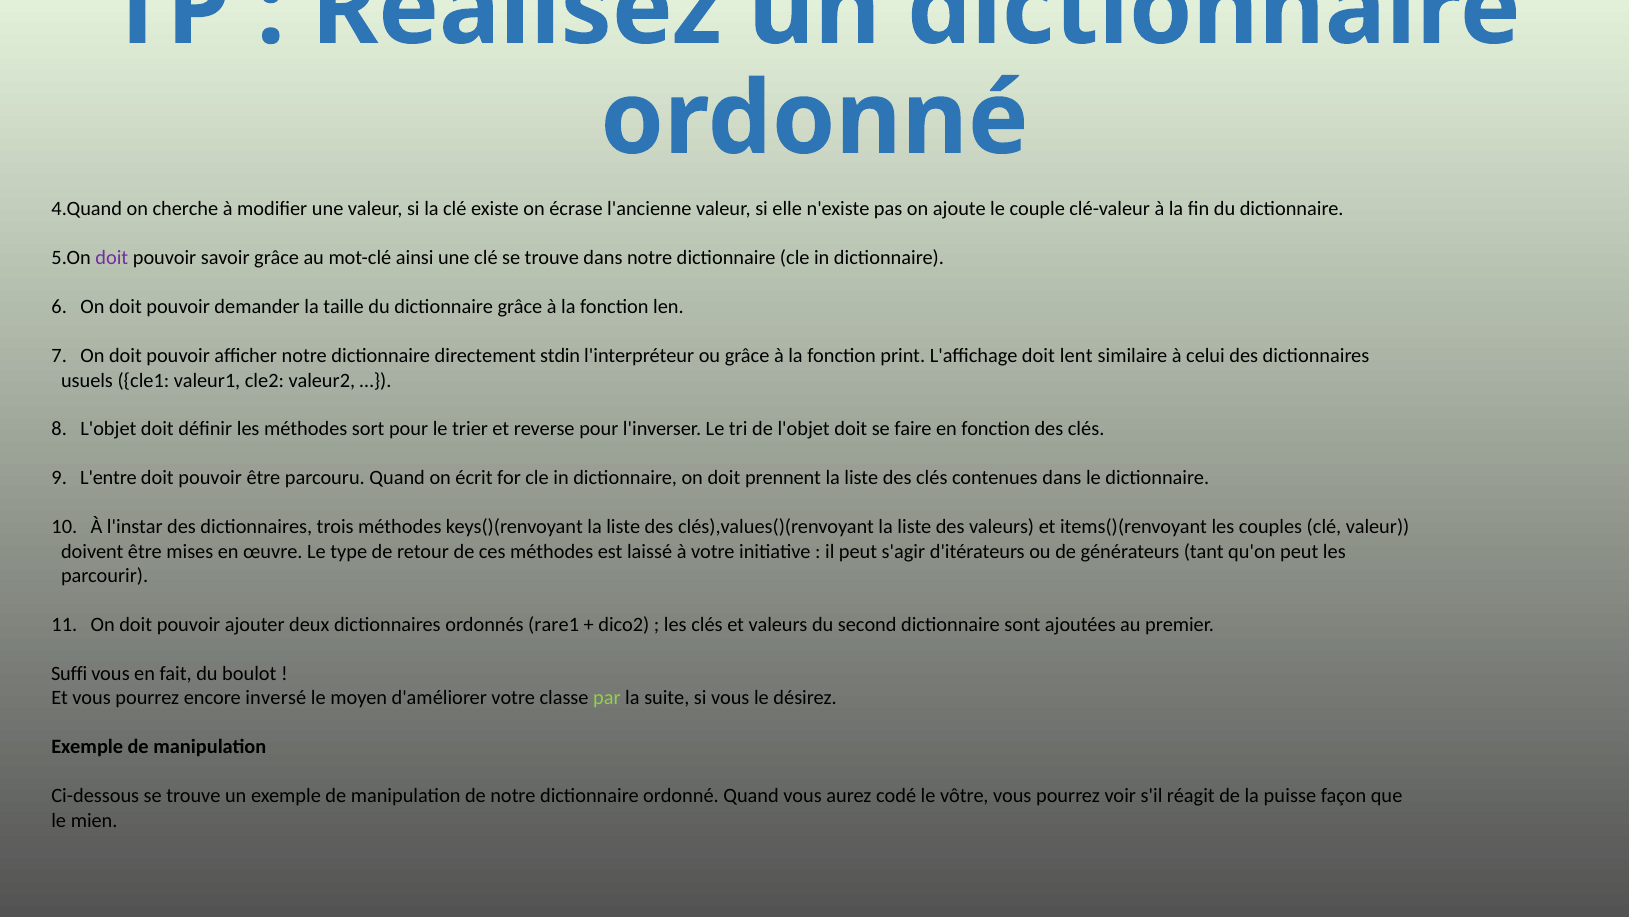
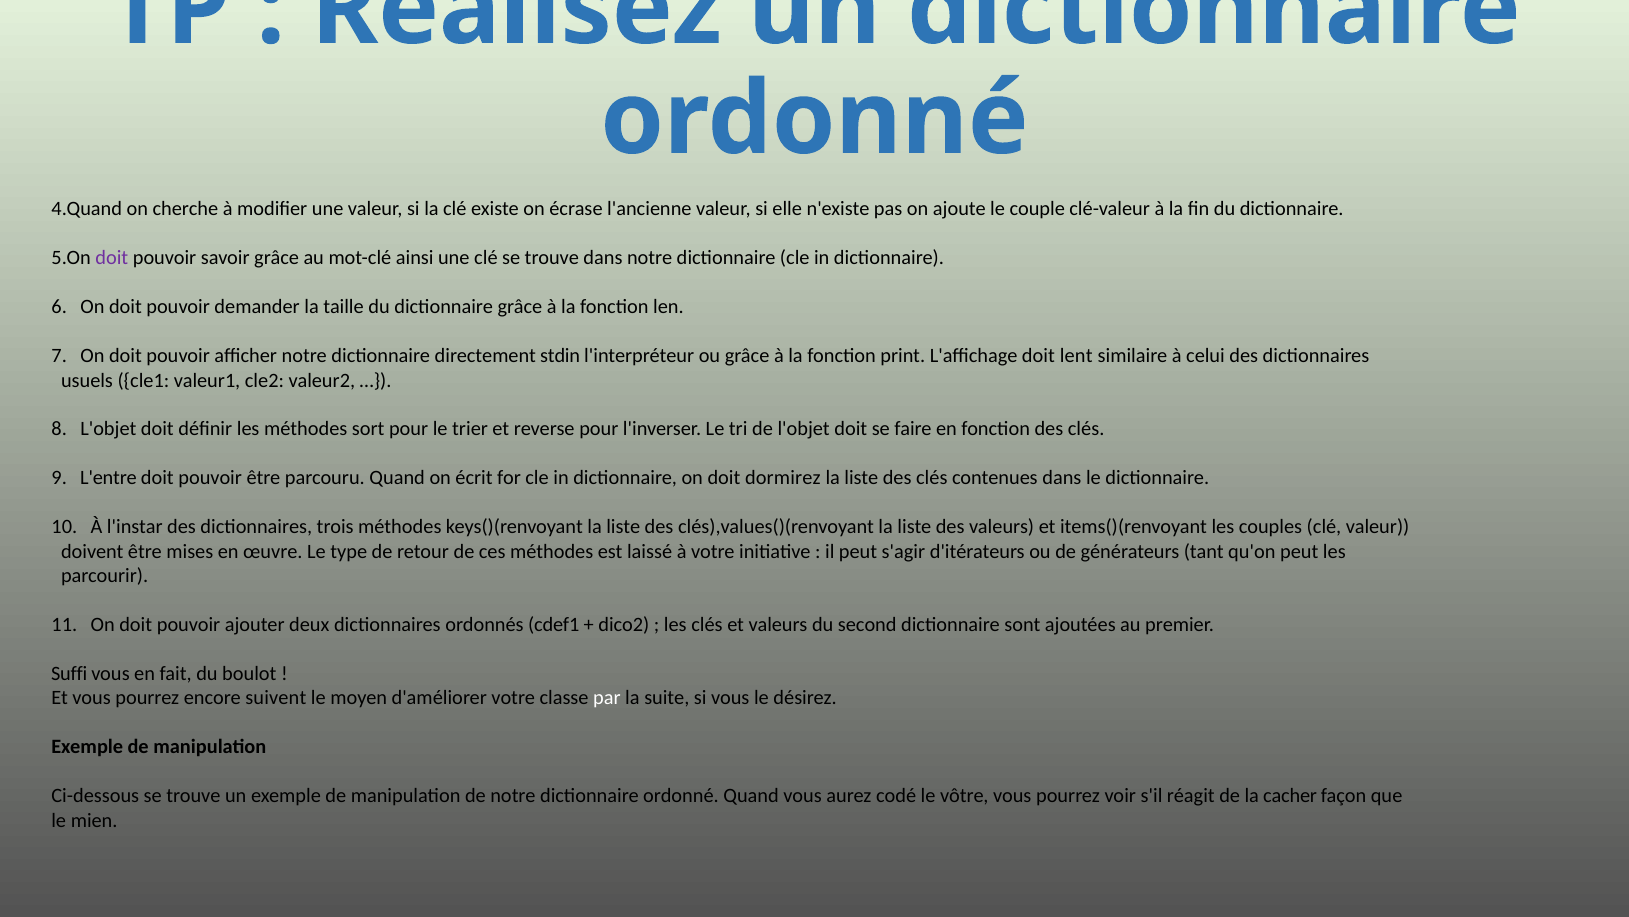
prennent: prennent -> dormirez
rare1: rare1 -> cdef1
inversé: inversé -> suivent
par colour: light green -> white
puisse: puisse -> cacher
